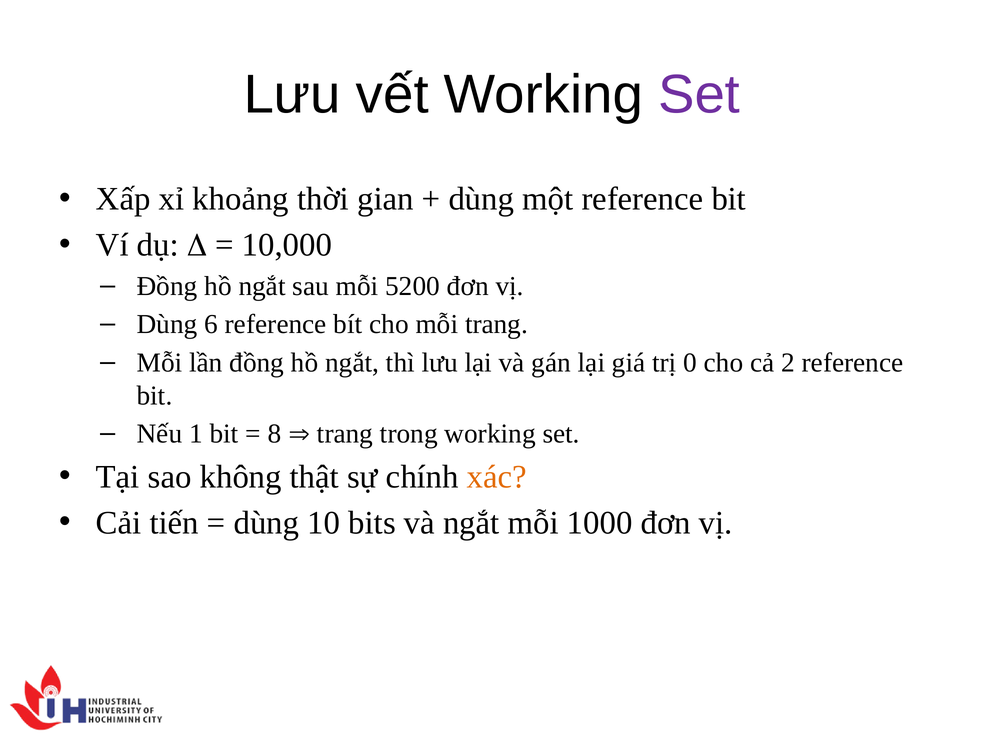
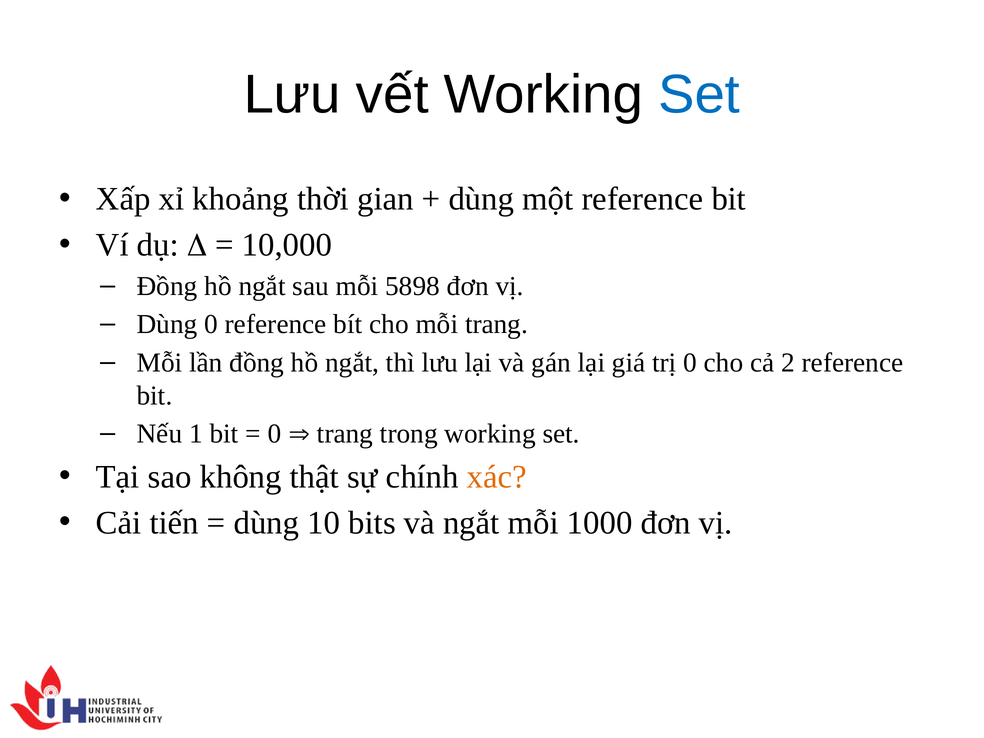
Set at (699, 95) colour: purple -> blue
5200: 5200 -> 5898
Dùng 6: 6 -> 0
8 at (274, 434): 8 -> 0
